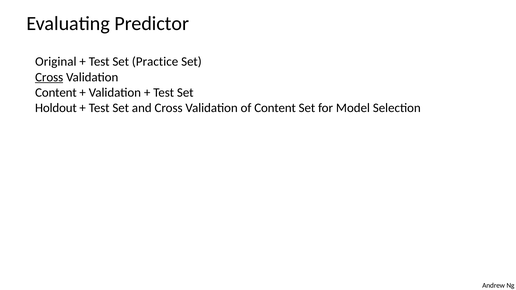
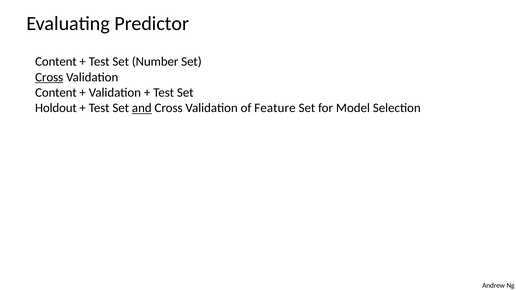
Original at (56, 62): Original -> Content
Practice: Practice -> Number
and underline: none -> present
of Content: Content -> Feature
